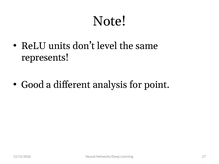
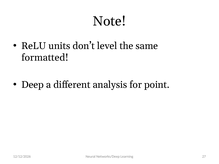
represents: represents -> formatted
Good: Good -> Deep
